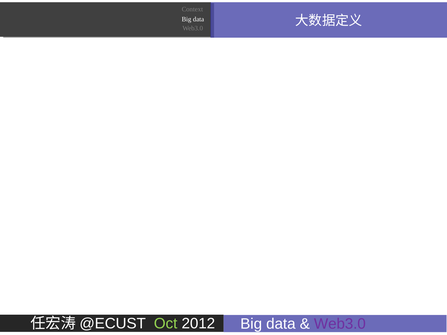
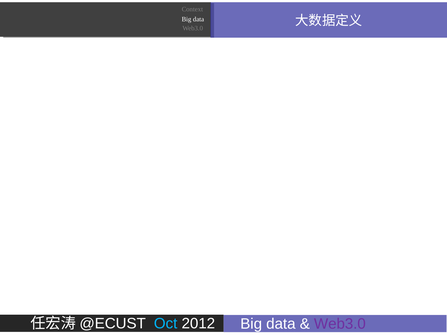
Oct colour: light green -> light blue
